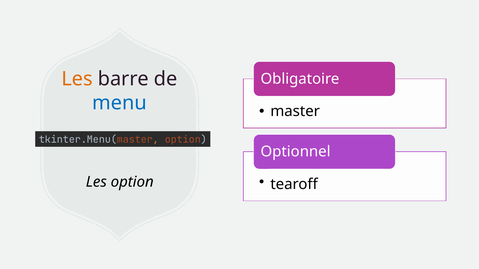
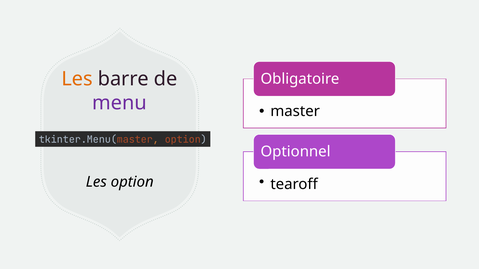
menu colour: blue -> purple
